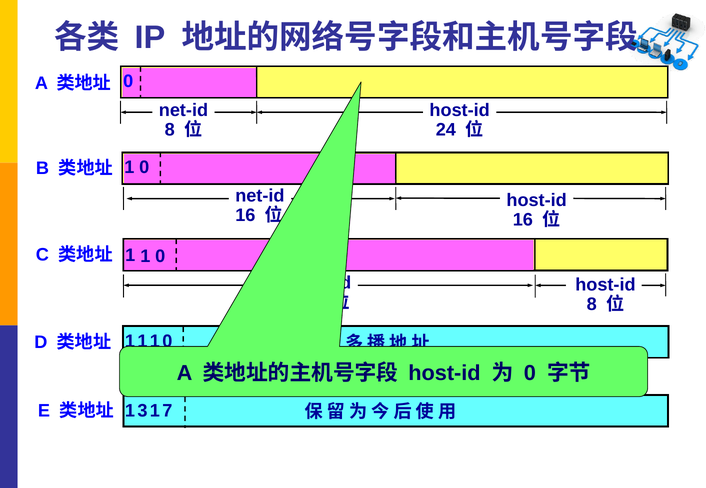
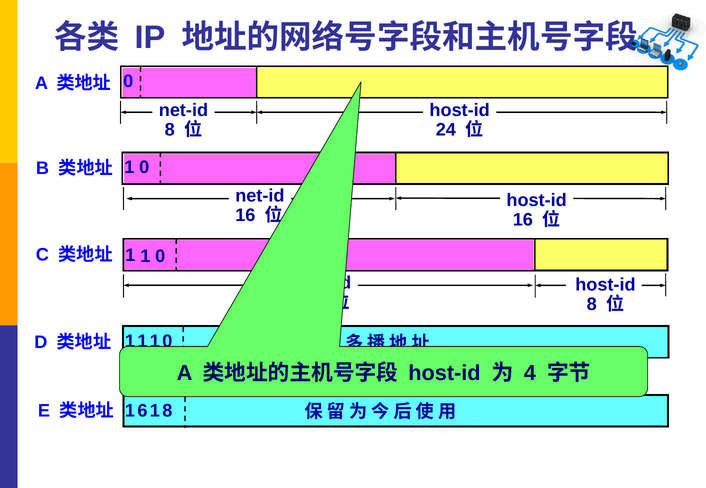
0 at (530, 374): 0 -> 4
3: 3 -> 6
1 7: 7 -> 8
